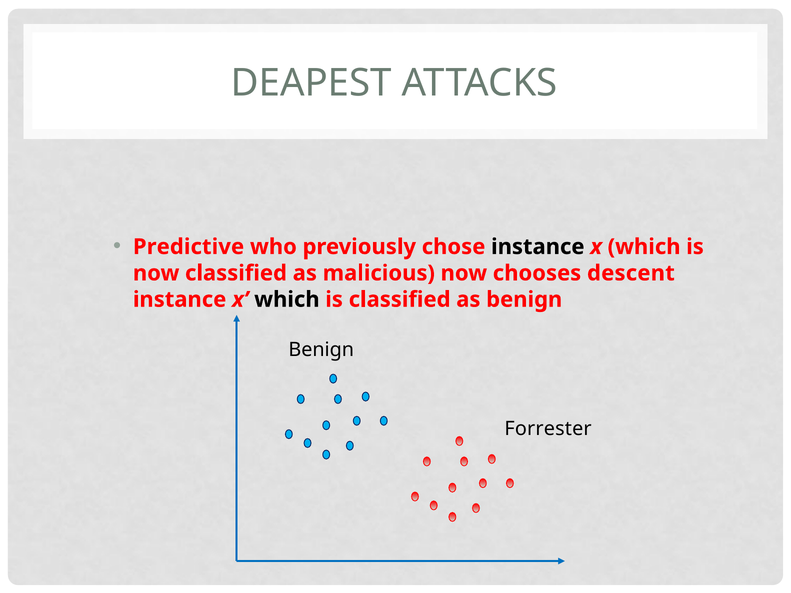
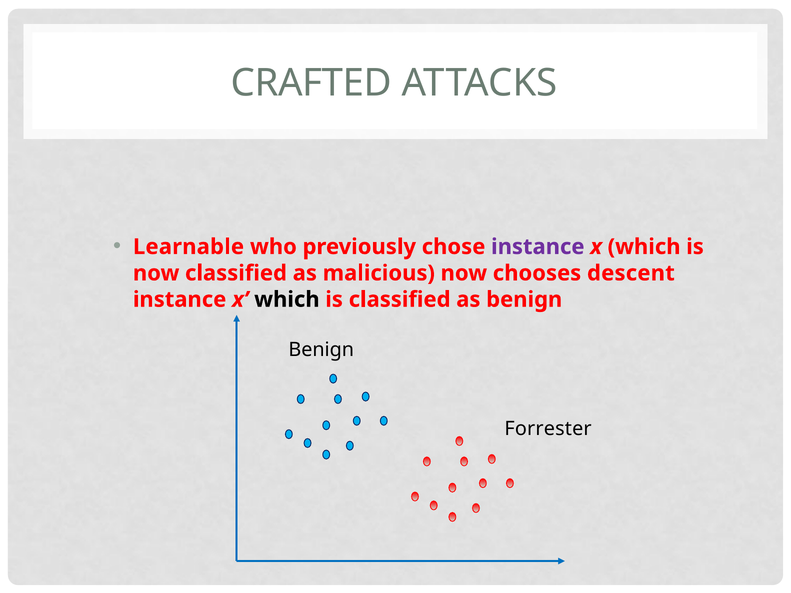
DEAPEST: DEAPEST -> CRAFTED
Predictive: Predictive -> Learnable
instance at (538, 247) colour: black -> purple
